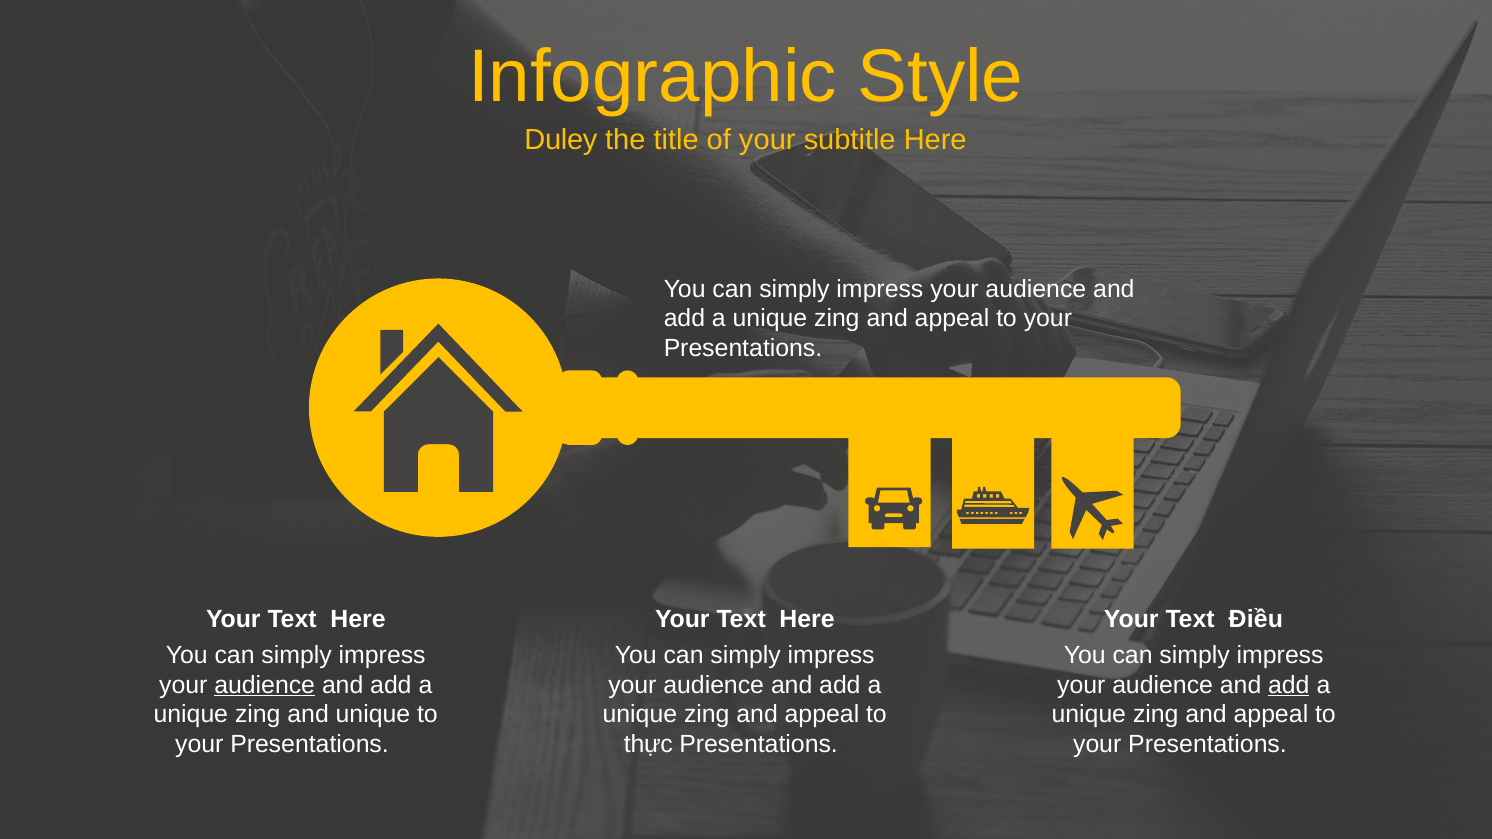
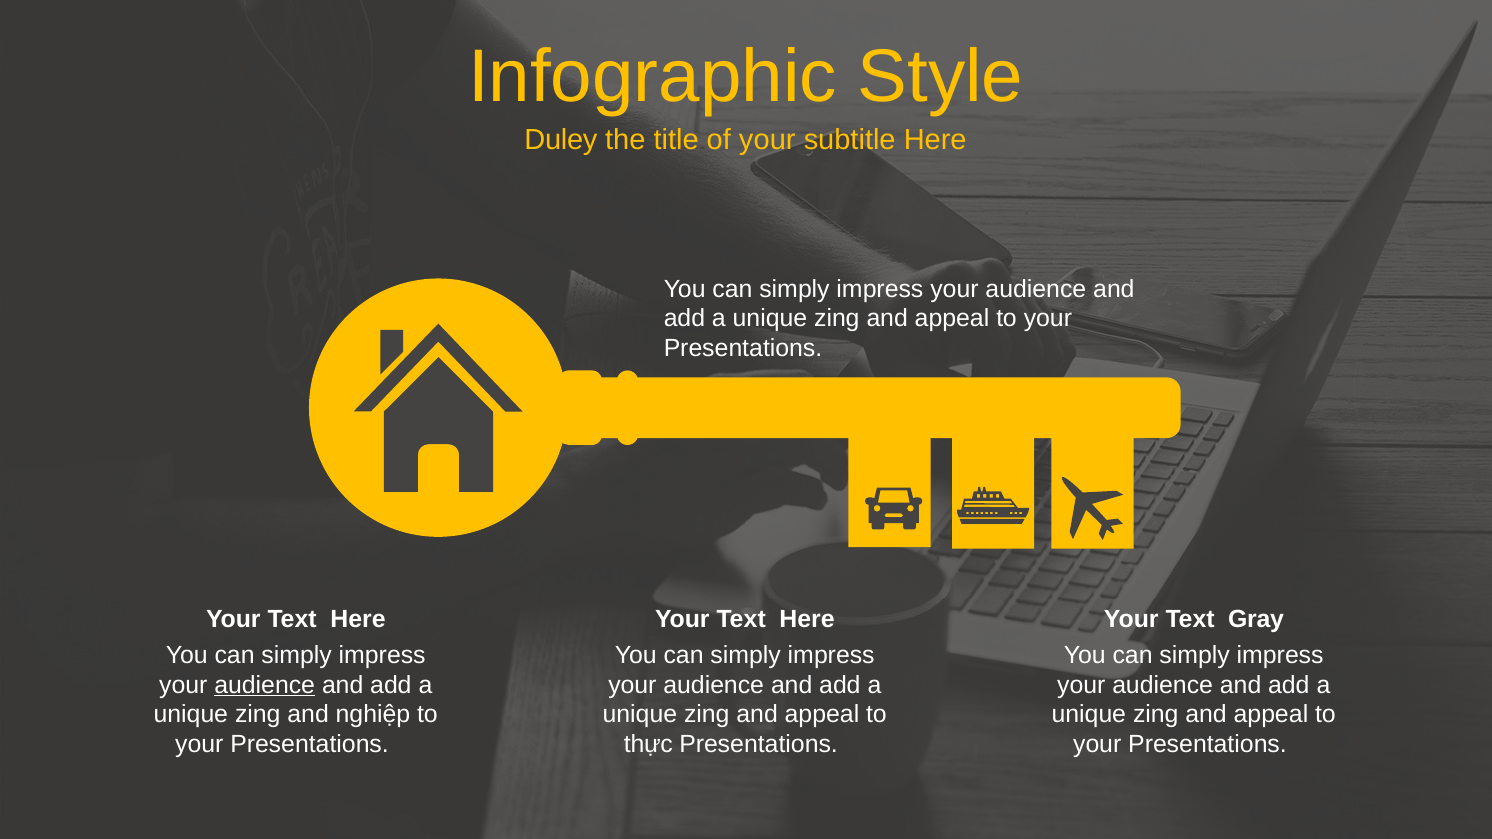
Điều: Điều -> Gray
add at (1289, 685) underline: present -> none
and unique: unique -> nghiệp
